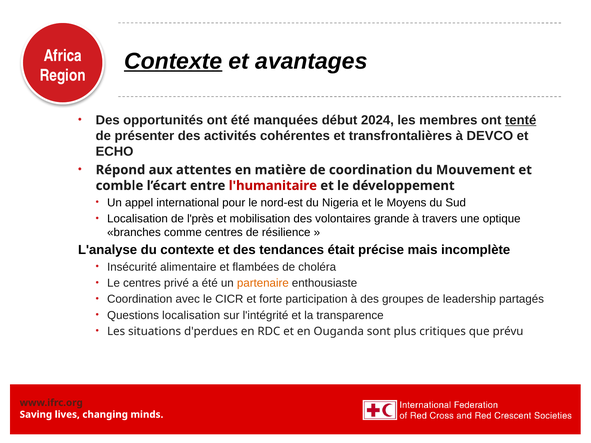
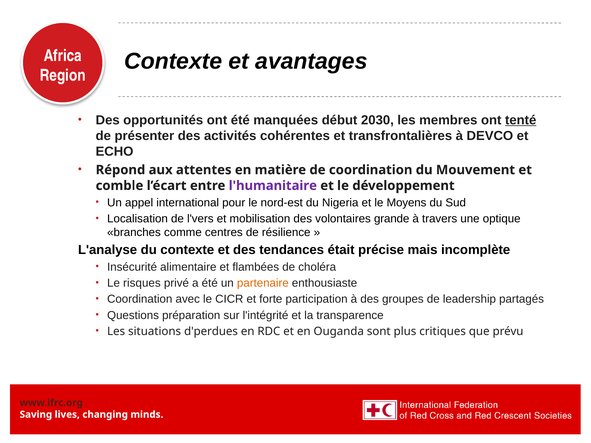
Contexte at (173, 61) underline: present -> none
2024: 2024 -> 2030
l'humanitaire colour: red -> purple
l'près: l'près -> l'vers
Le centres: centres -> risques
Questions localisation: localisation -> préparation
